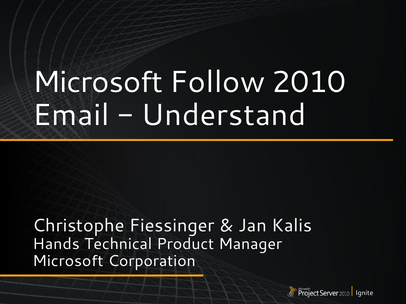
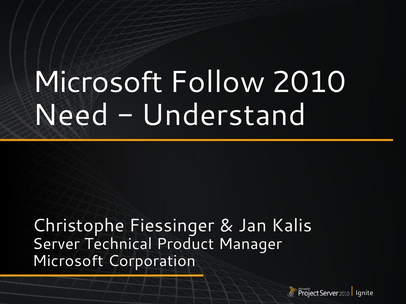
Email: Email -> Need
Hands: Hands -> Server
